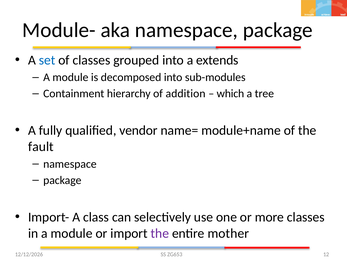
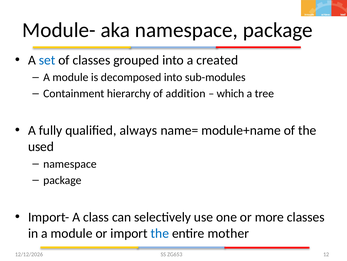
extends: extends -> created
vendor: vendor -> always
fault: fault -> used
the at (160, 233) colour: purple -> blue
